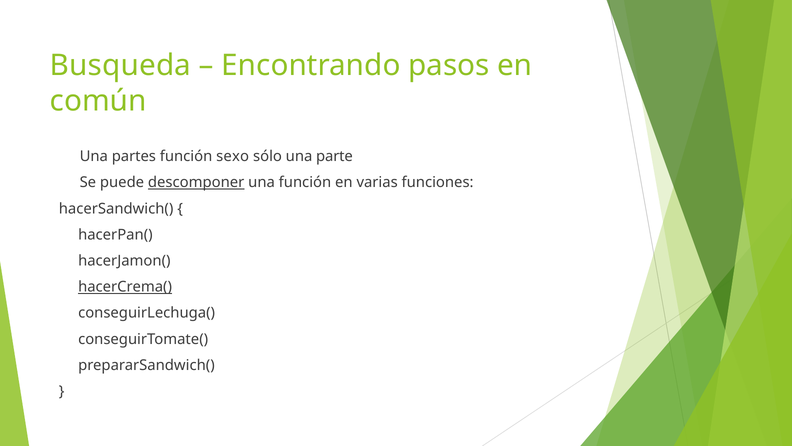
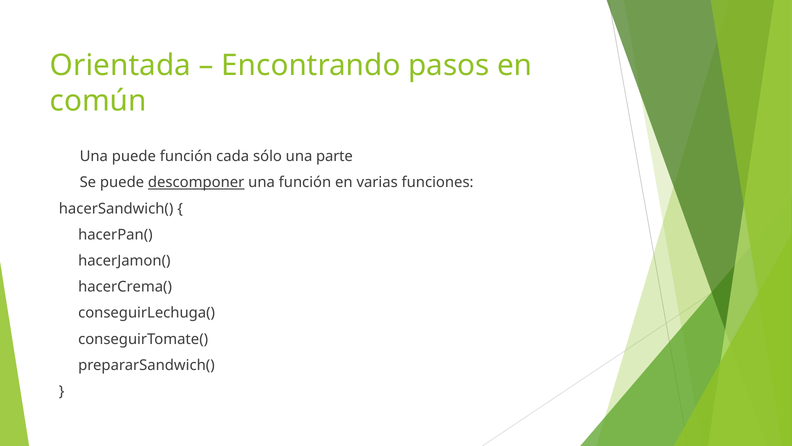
Busqueda: Busqueda -> Orientada
partes at (134, 156): partes -> puede
sexo: sexo -> cada
hacerCrema( underline: present -> none
